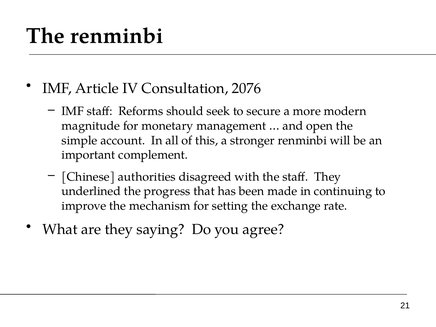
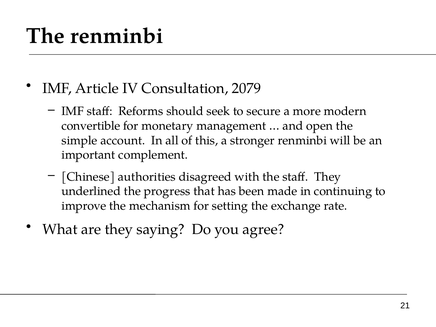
2076: 2076 -> 2079
magnitude: magnitude -> convertible
